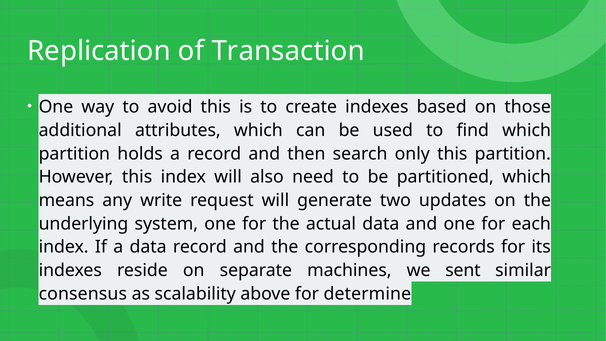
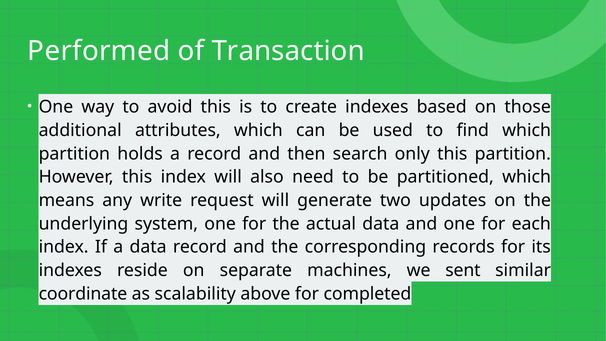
Replication: Replication -> Performed
consensus: consensus -> coordinate
determine: determine -> completed
